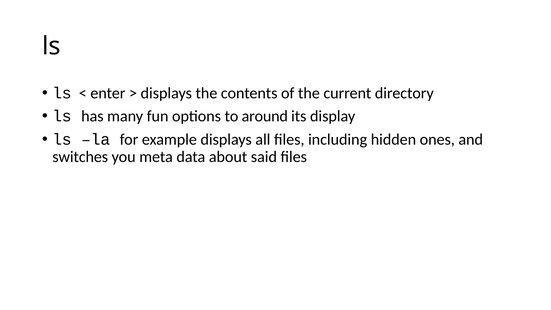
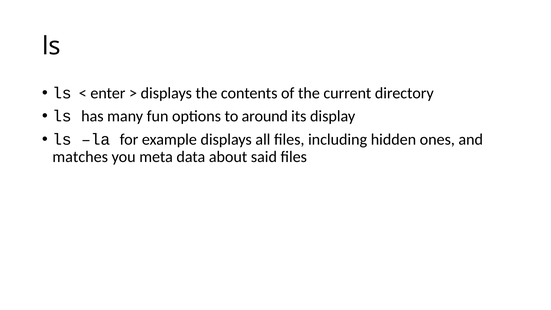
switches: switches -> matches
